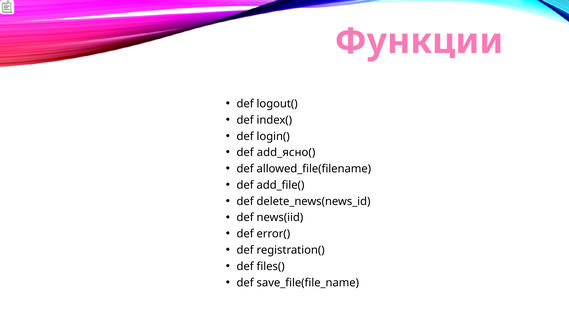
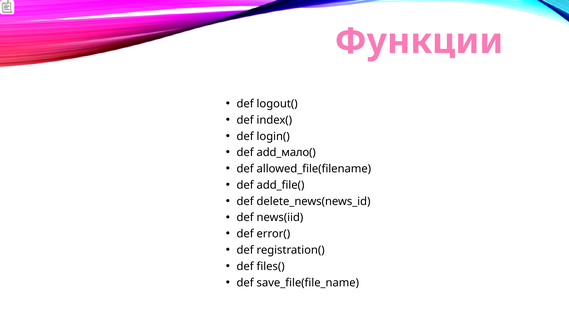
add_ясно(: add_ясно( -> add_мало(
